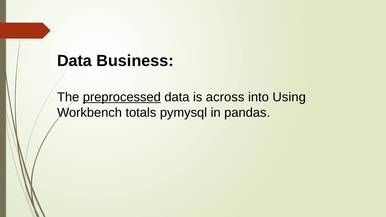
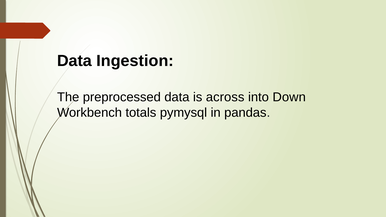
Business: Business -> Ingestion
preprocessed underline: present -> none
Using: Using -> Down
